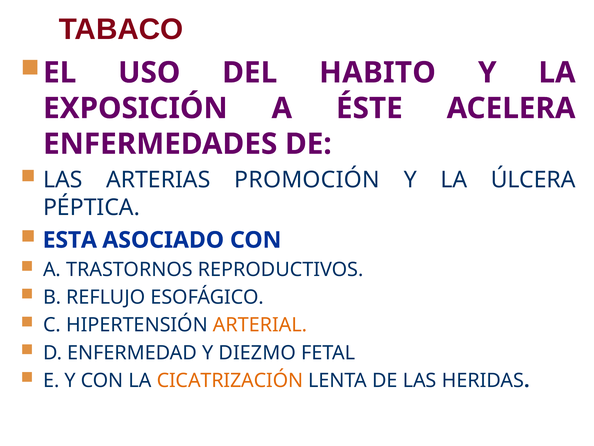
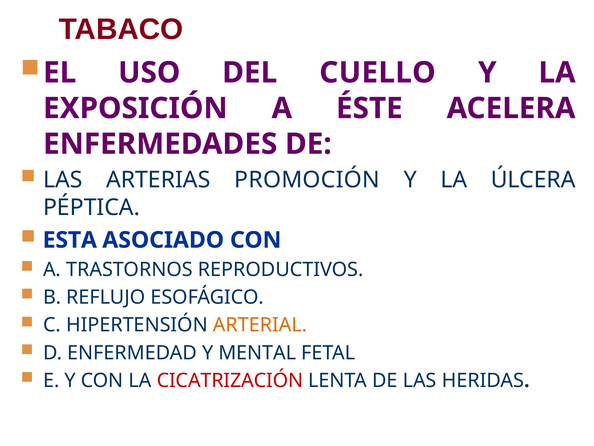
HABITO: HABITO -> CUELLO
DIEZMO: DIEZMO -> MENTAL
CICATRIZACIÓN colour: orange -> red
